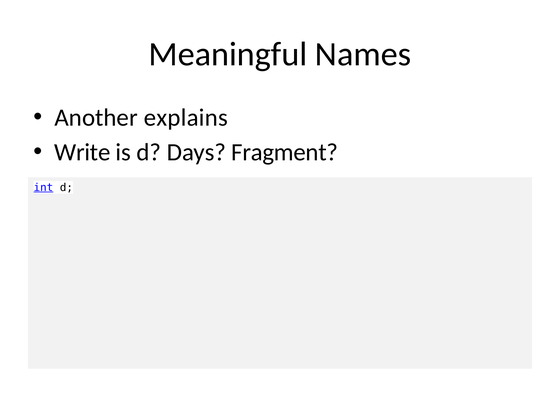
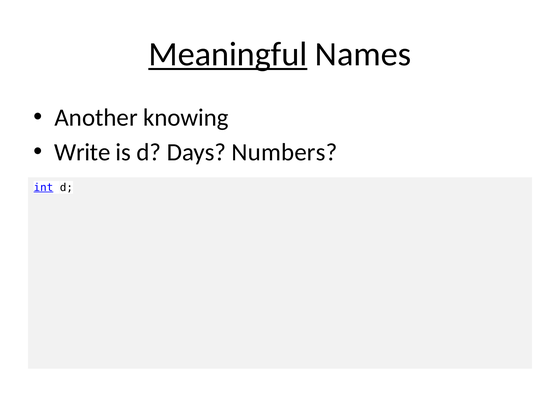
Meaningful underline: none -> present
explains: explains -> knowing
Fragment: Fragment -> Numbers
